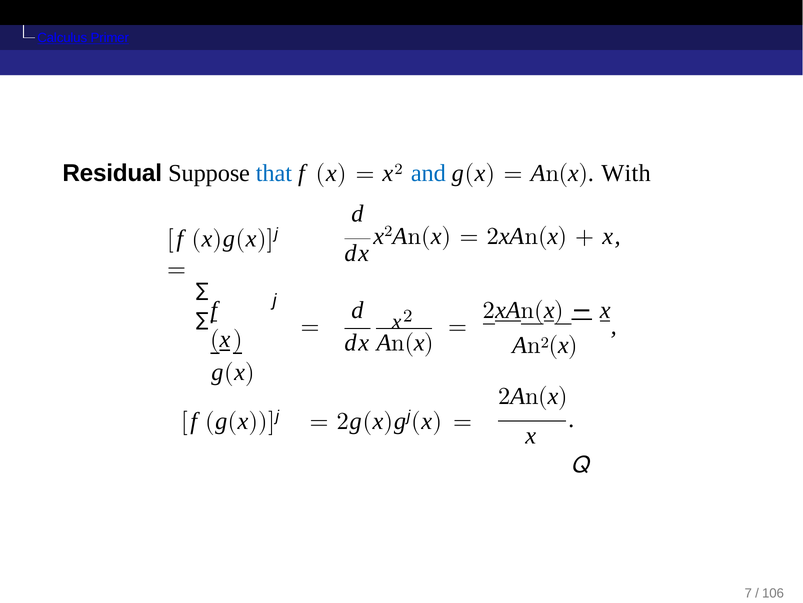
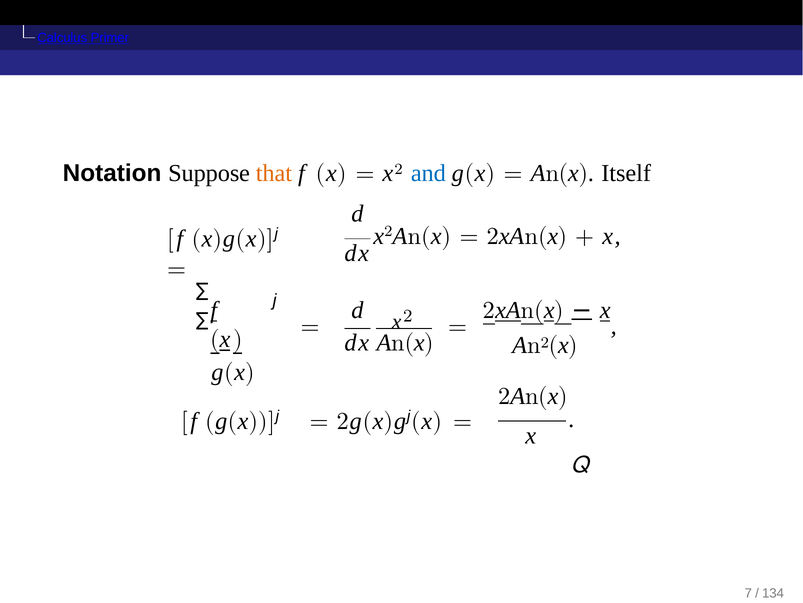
Residual: Residual -> Notation
that colour: blue -> orange
With: With -> Itself
106: 106 -> 134
